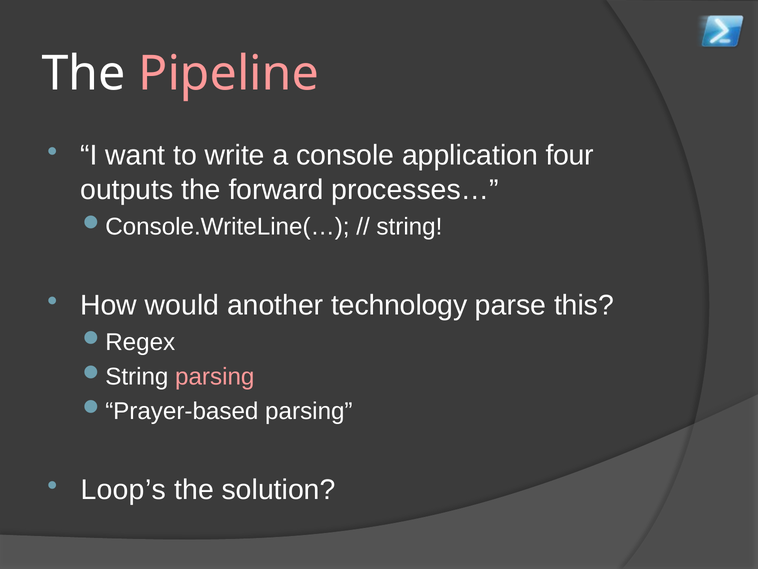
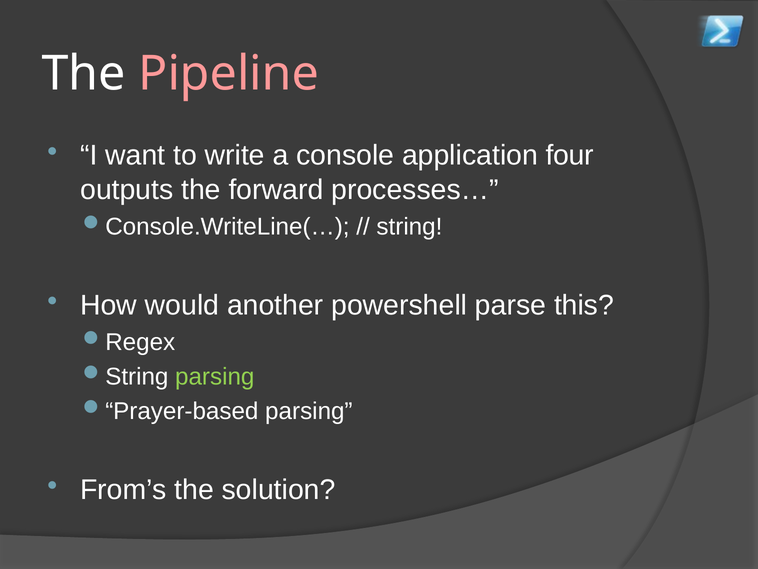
technology: technology -> powershell
parsing at (215, 376) colour: pink -> light green
Loop’s: Loop’s -> From’s
